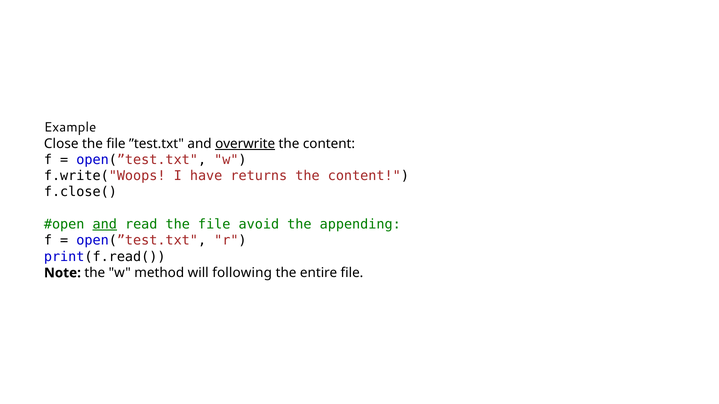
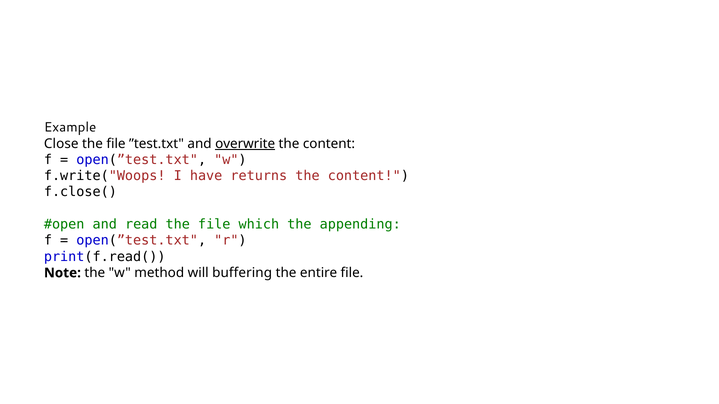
and at (105, 225) underline: present -> none
avoid: avoid -> which
following: following -> buffering
